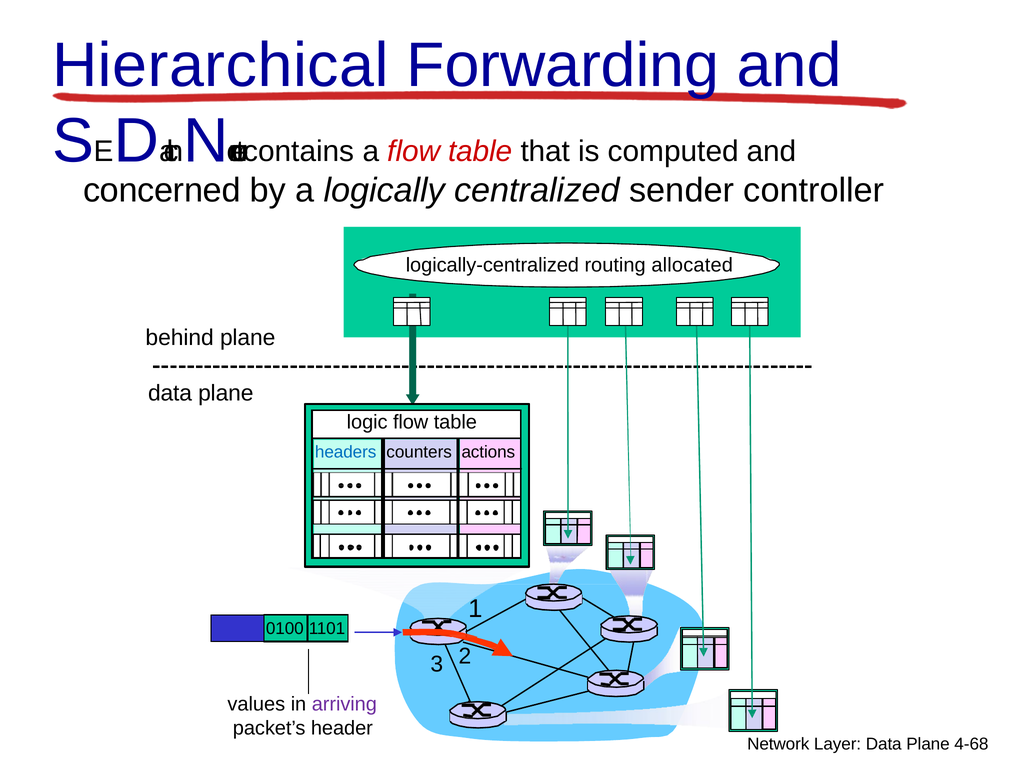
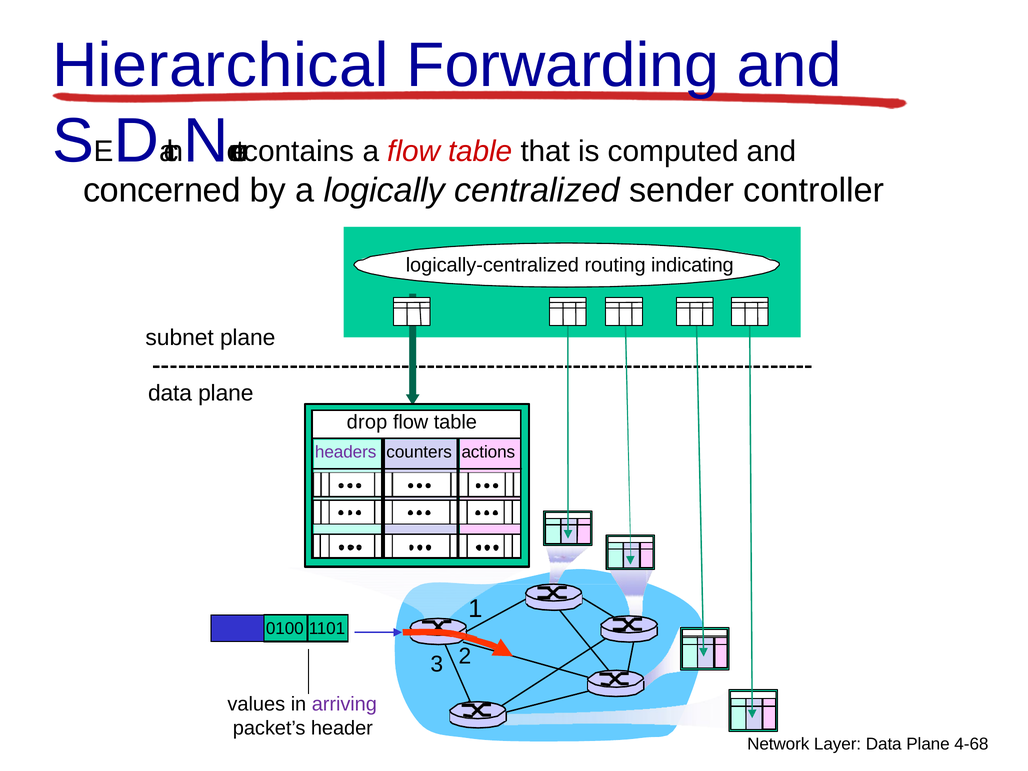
allocated: allocated -> indicating
behind: behind -> subnet
logic: logic -> drop
headers colour: blue -> purple
